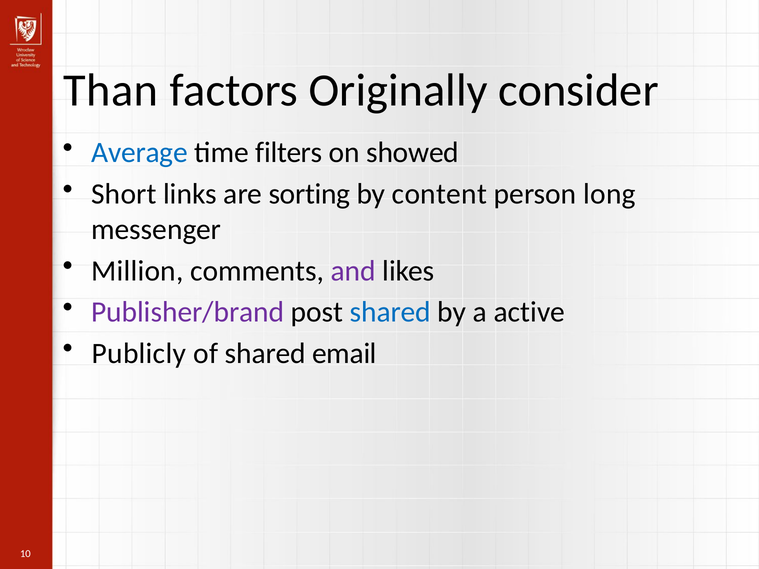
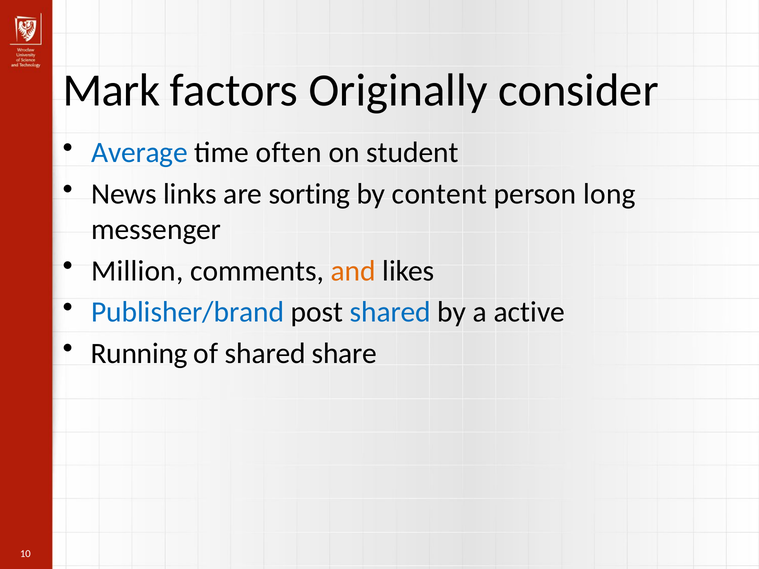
Than: Than -> Mark
filters: filters -> often
showed: showed -> student
Short: Short -> News
and colour: purple -> orange
Publisher/brand colour: purple -> blue
Publicly: Publicly -> Running
email: email -> share
